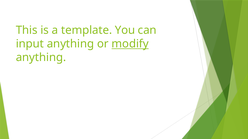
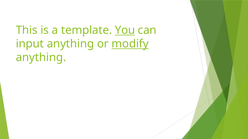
You underline: none -> present
